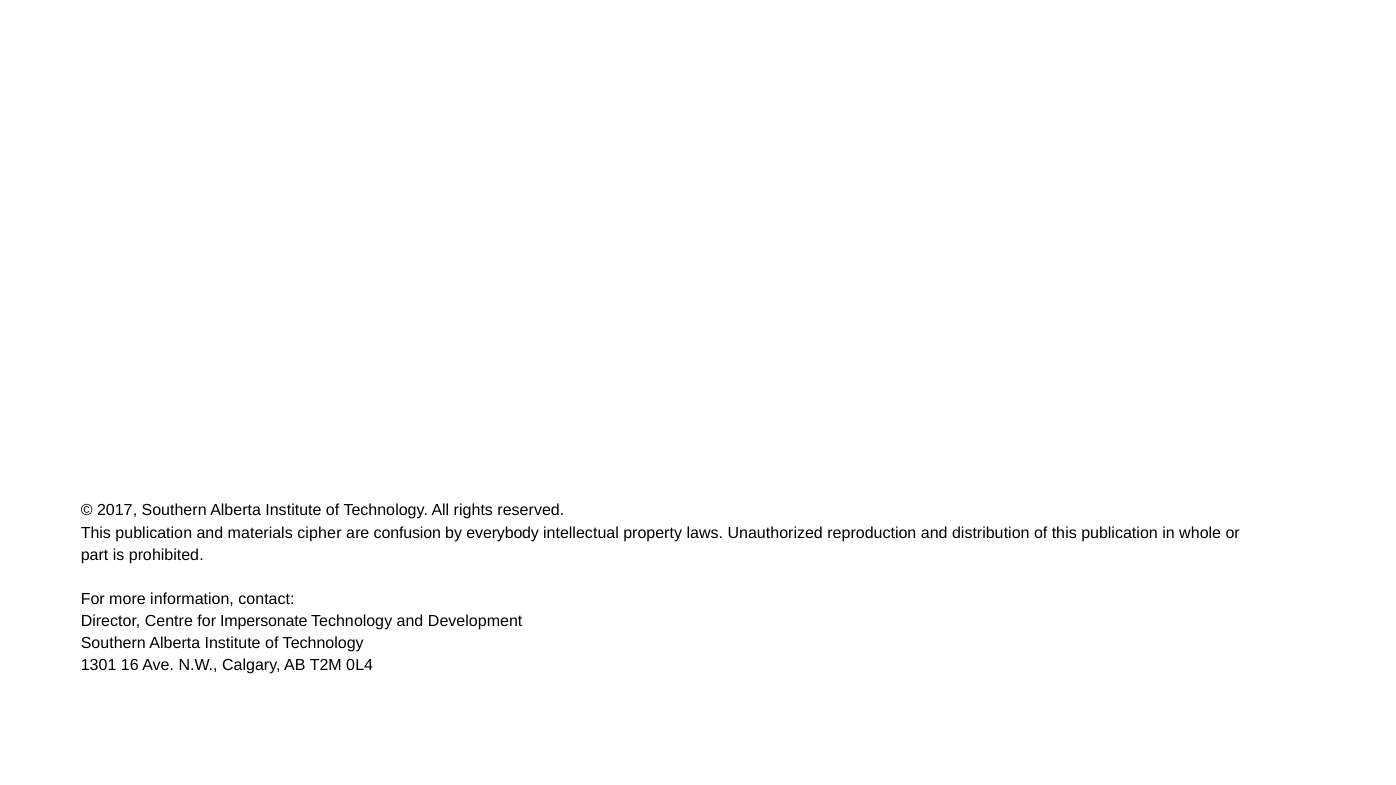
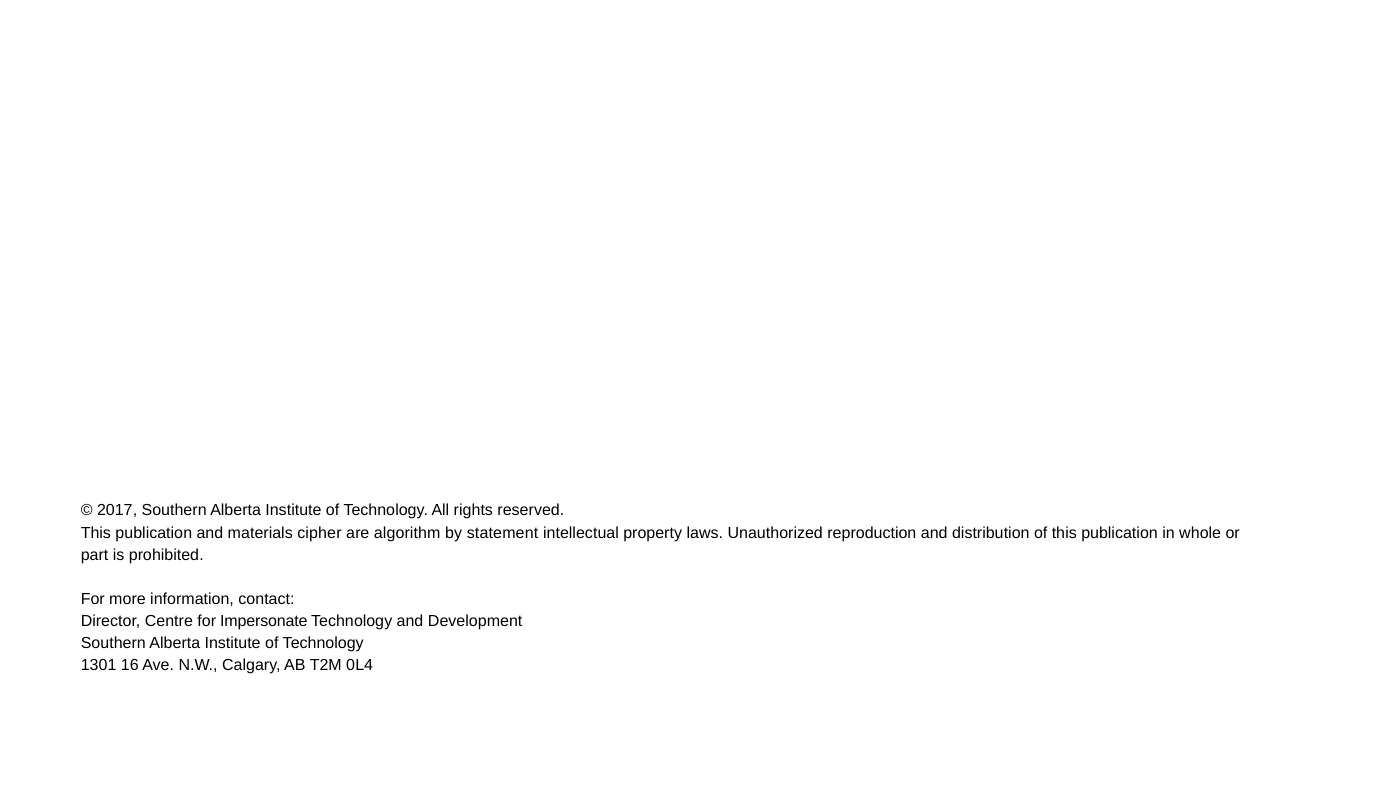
confusion: confusion -> algorithm
everybody: everybody -> statement
